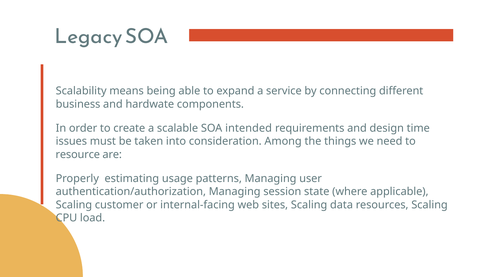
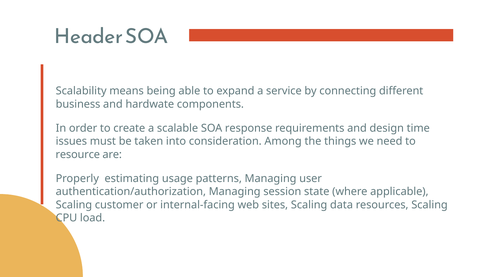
Legacy: Legacy -> Header
intended: intended -> response
